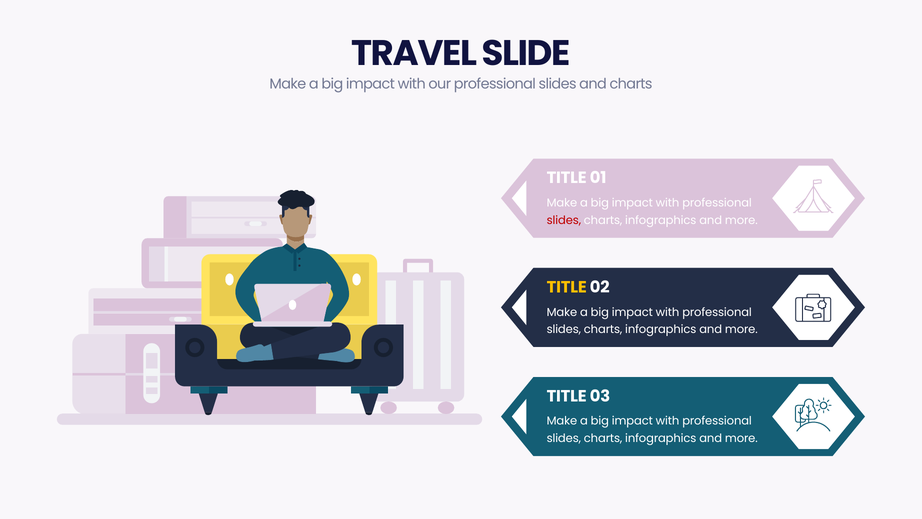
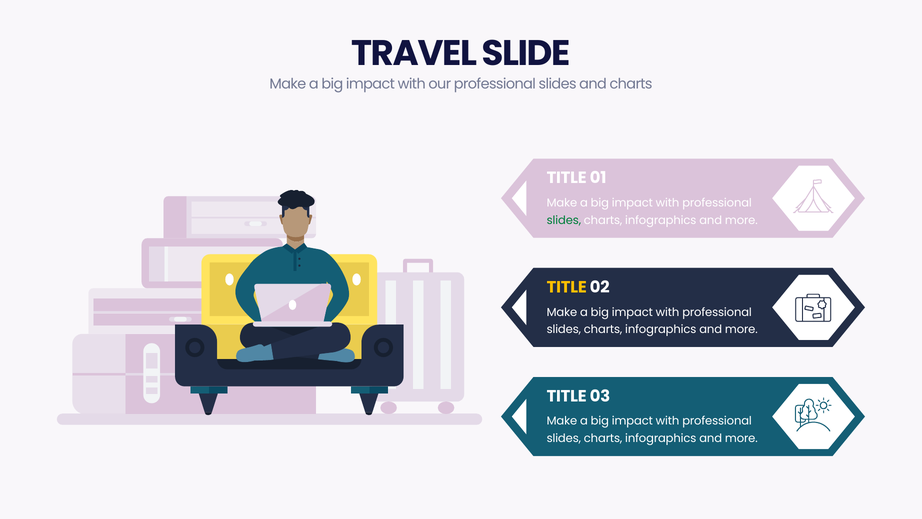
slides at (564, 220) colour: red -> green
